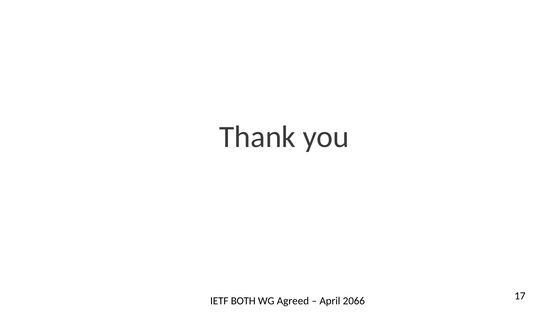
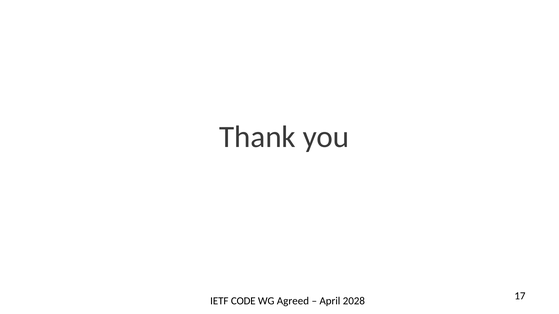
BOTH: BOTH -> CODE
2066: 2066 -> 2028
